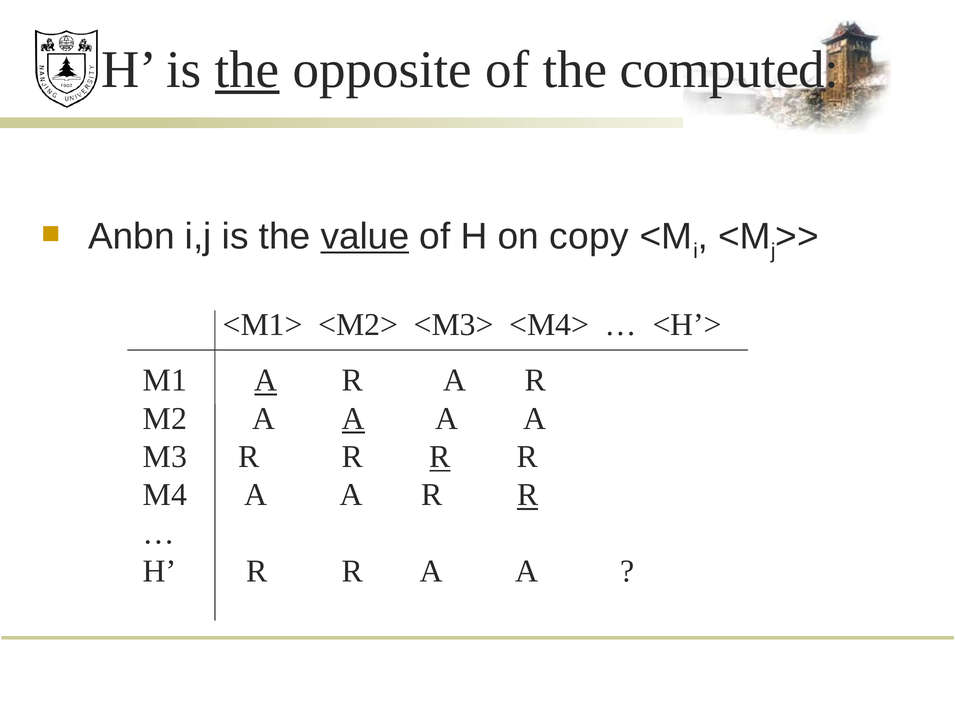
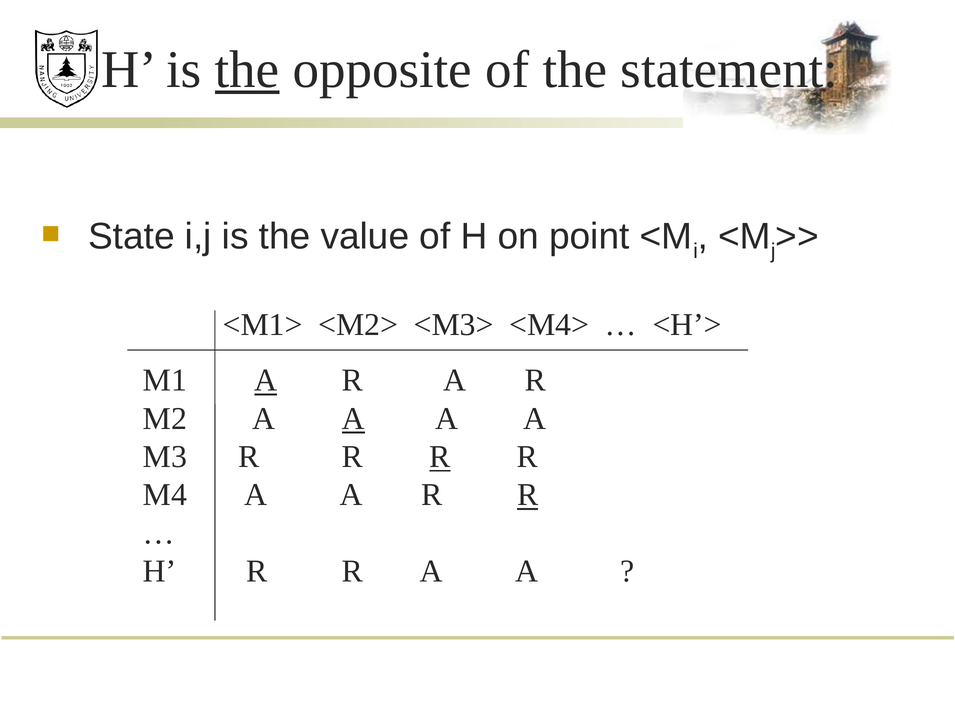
computed: computed -> statement
Anbn: Anbn -> State
value underline: present -> none
copy: copy -> point
